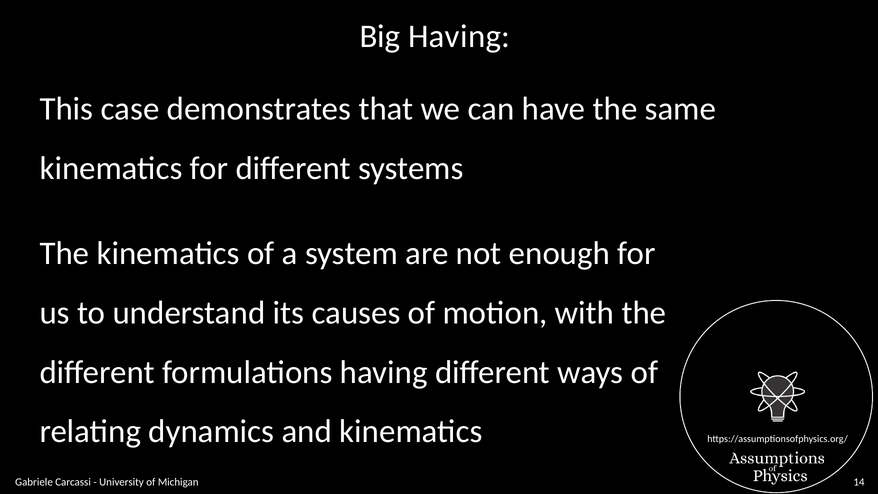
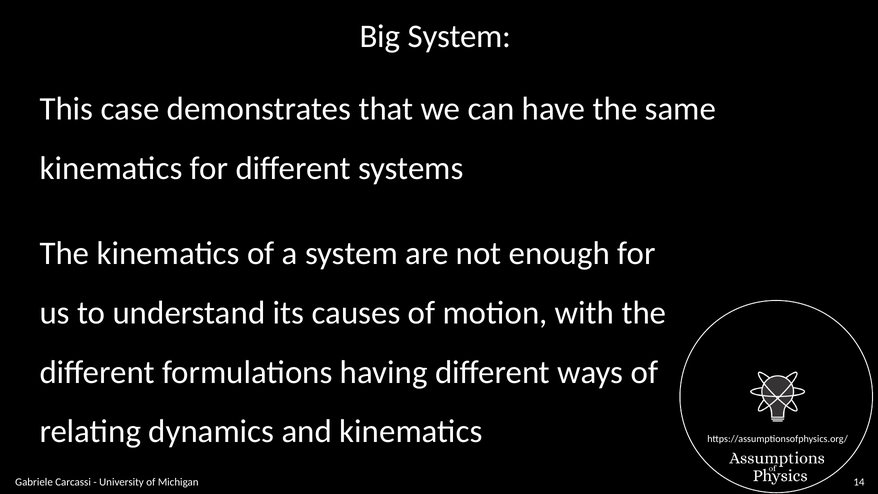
Big Having: Having -> System
